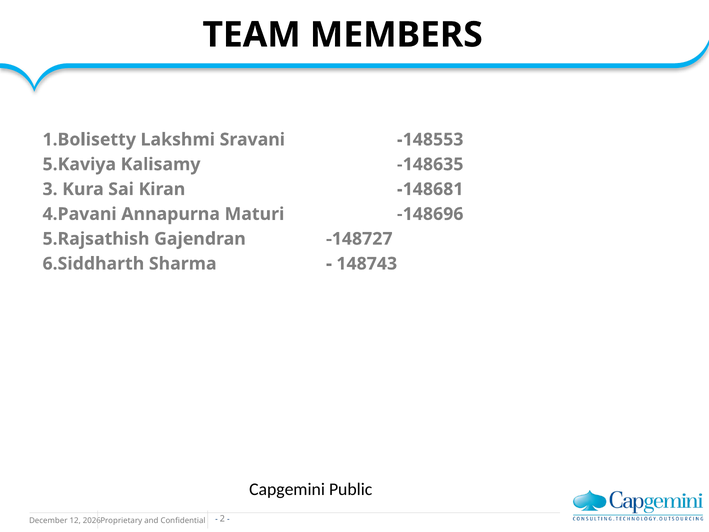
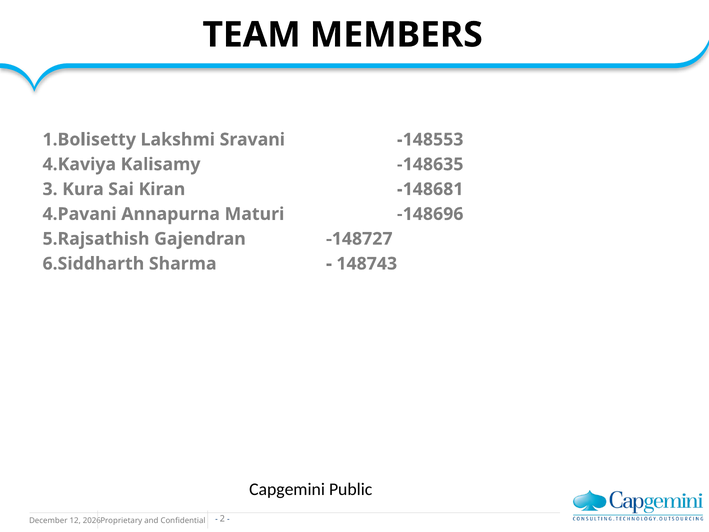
5.Kaviya: 5.Kaviya -> 4.Kaviya
